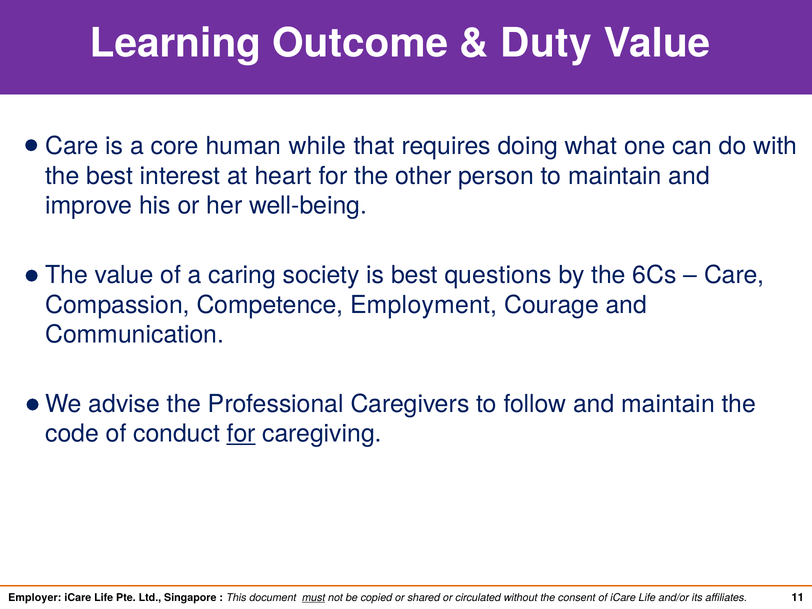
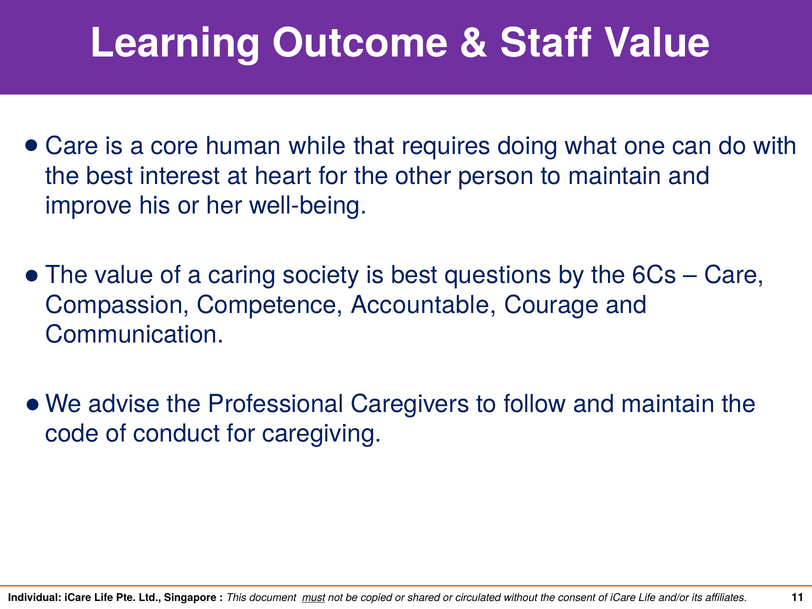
Duty: Duty -> Staff
Employment: Employment -> Accountable
for at (241, 434) underline: present -> none
Employer: Employer -> Individual
